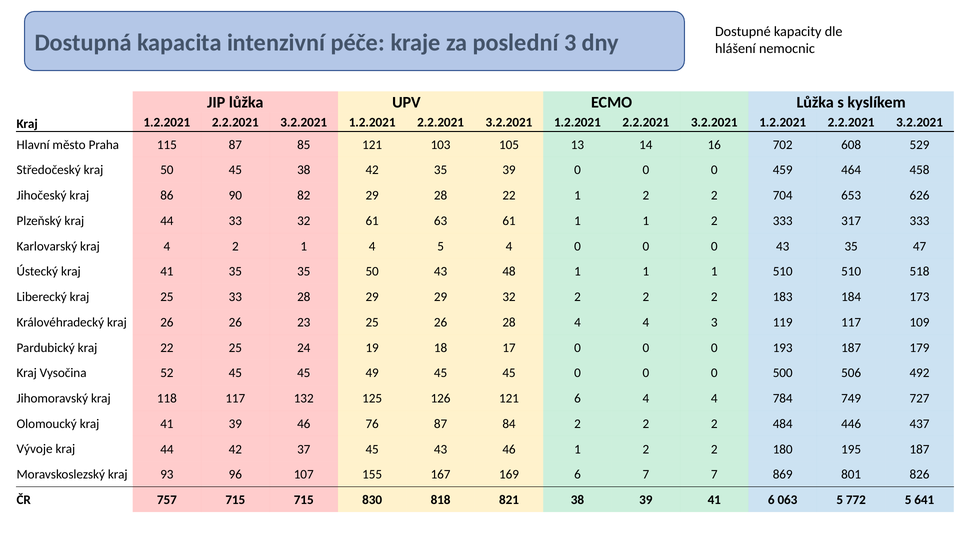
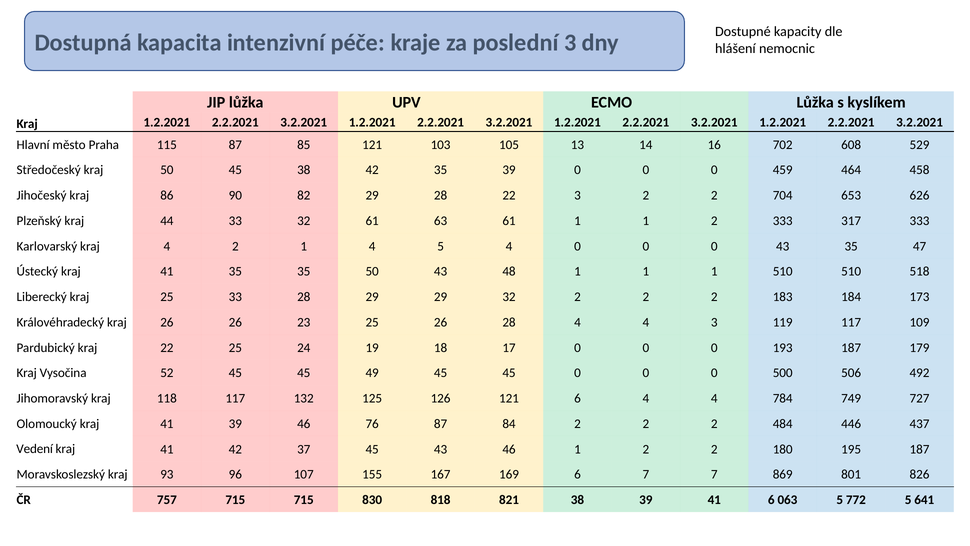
22 1: 1 -> 3
Vývoje: Vývoje -> Vedení
44 at (167, 449): 44 -> 41
